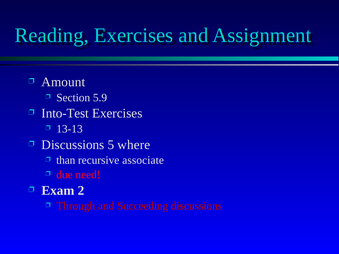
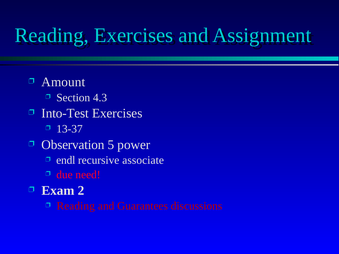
5.9: 5.9 -> 4.3
13-13: 13-13 -> 13-37
Discussions at (73, 145): Discussions -> Observation
where: where -> power
than: than -> endl
Through at (76, 206): Through -> Reading
Succeeding: Succeeding -> Guarantees
